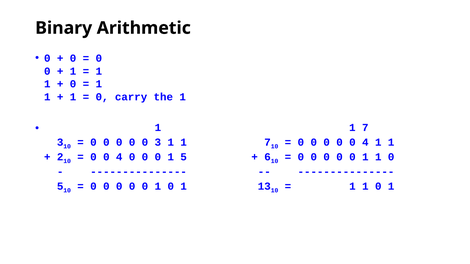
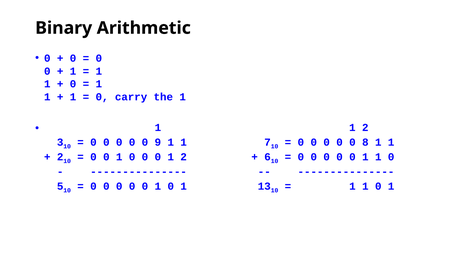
7 at (365, 128): 7 -> 2
0 3: 3 -> 9
0 0 0 4: 4 -> 8
4 at (119, 157): 4 -> 1
0 1 5: 5 -> 2
